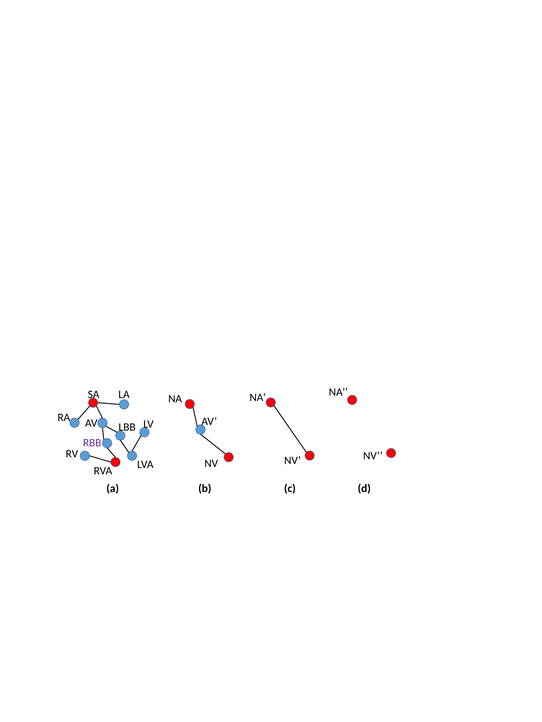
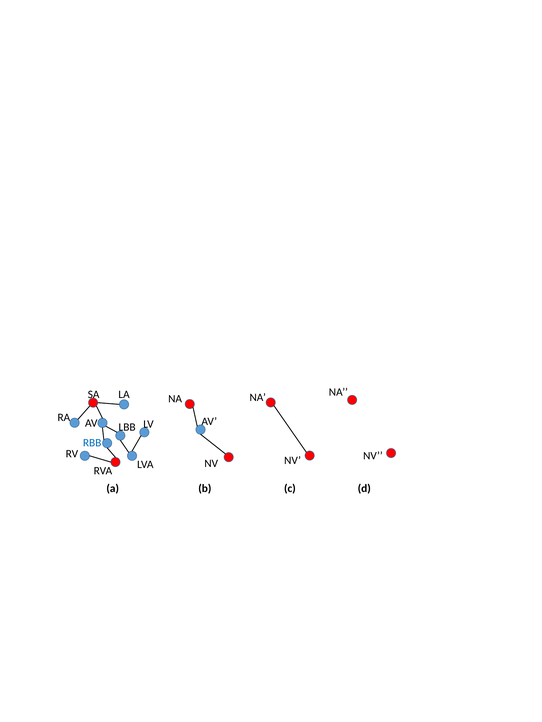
RBB colour: purple -> blue
